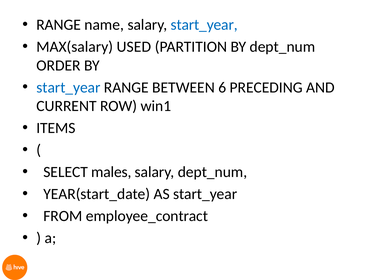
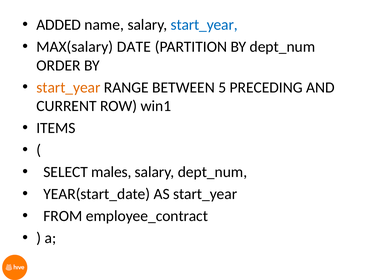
RANGE at (59, 25): RANGE -> ADDED
USED: USED -> DATE
start_year at (68, 87) colour: blue -> orange
6: 6 -> 5
